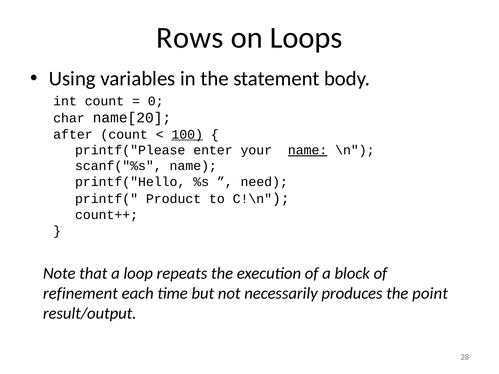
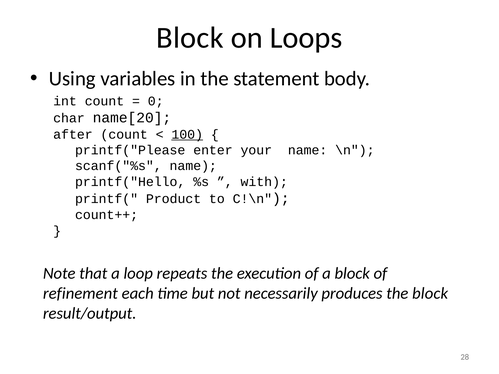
Rows at (190, 38): Rows -> Block
name at (308, 150) underline: present -> none
need: need -> with
the point: point -> block
